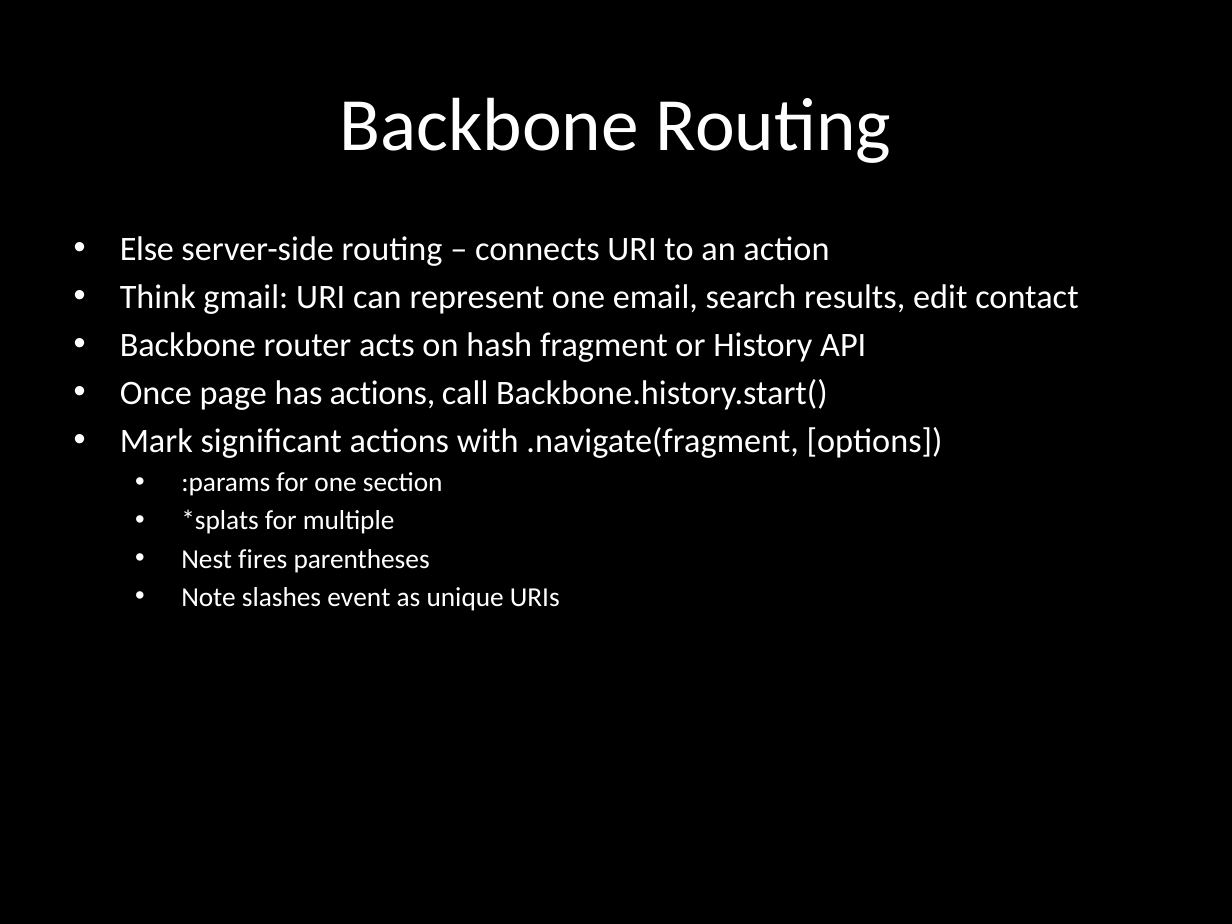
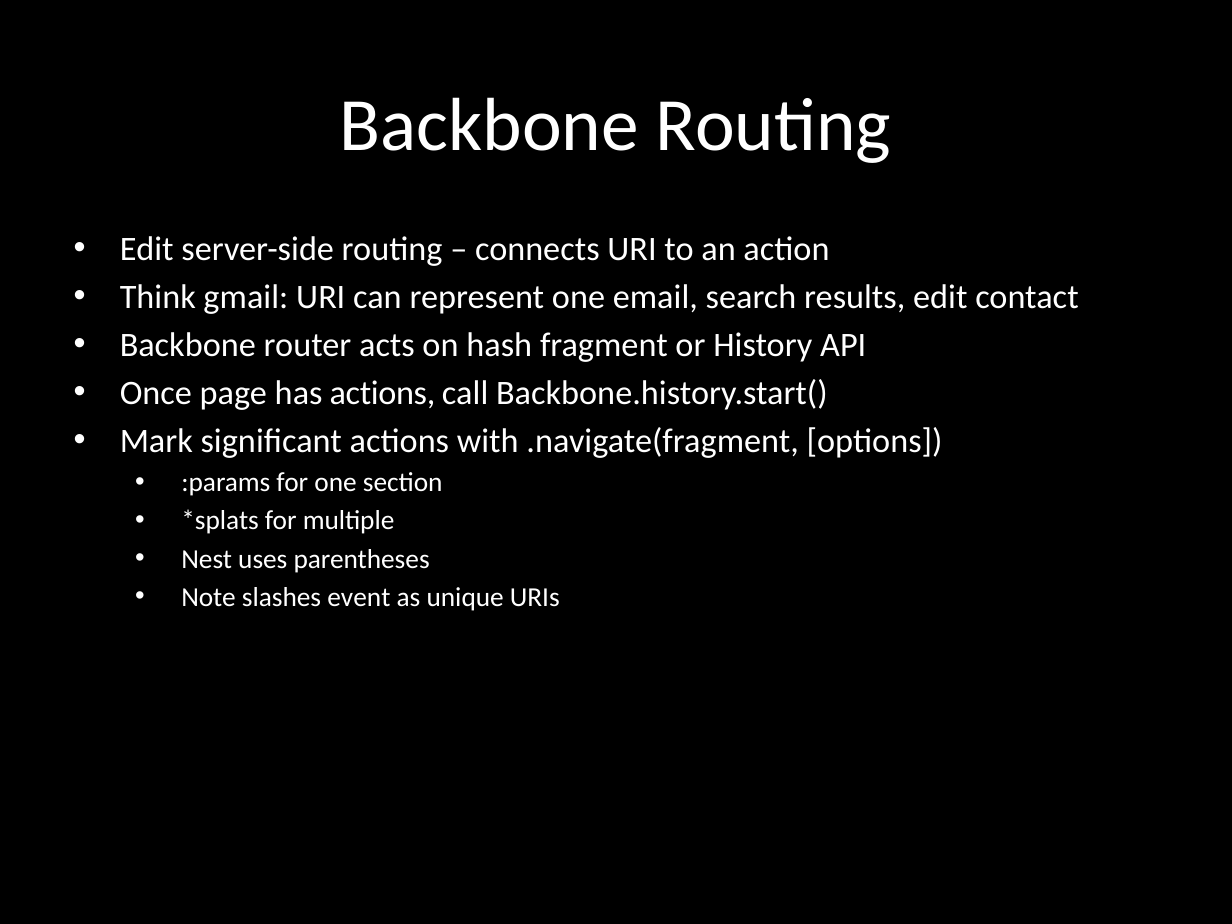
Else at (147, 249): Else -> Edit
fires: fires -> uses
